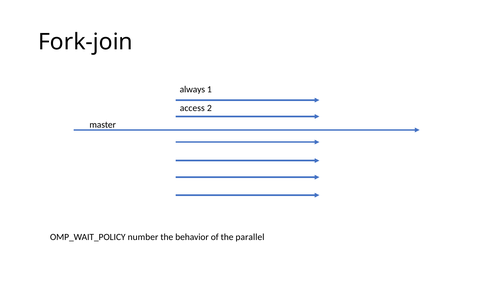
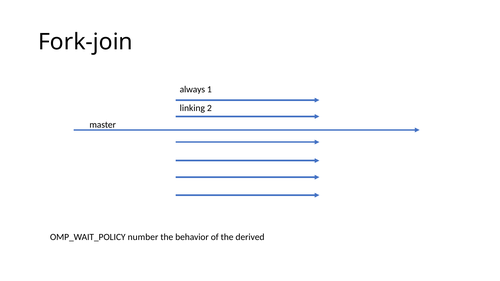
access: access -> linking
parallel: parallel -> derived
